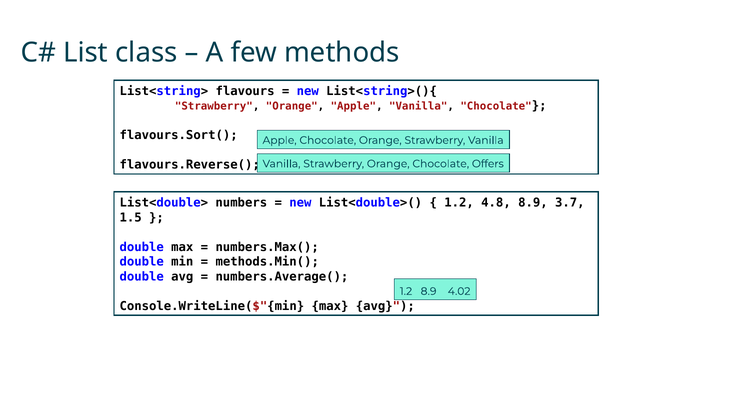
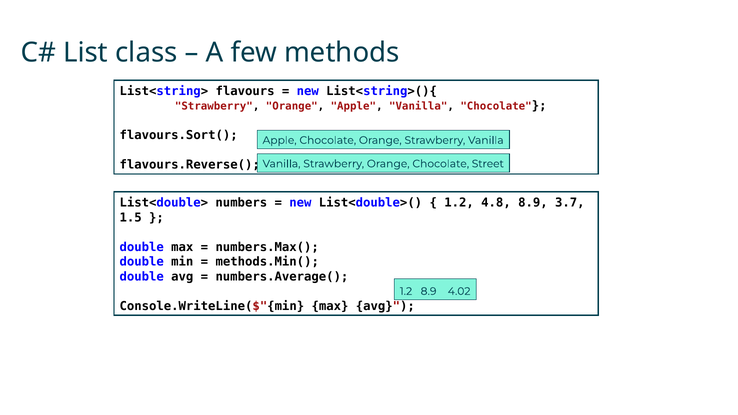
Offers: Offers -> Street
